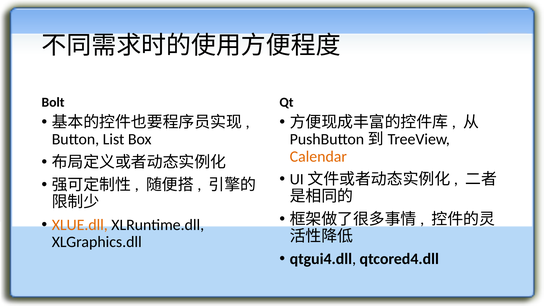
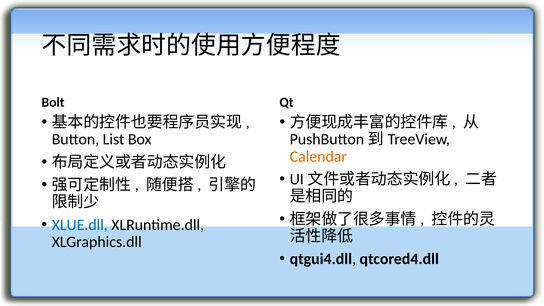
XLUE.dll colour: orange -> blue
